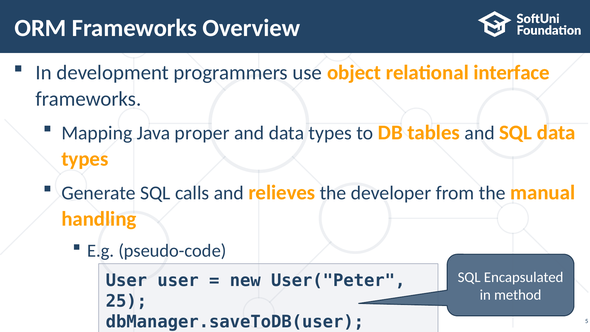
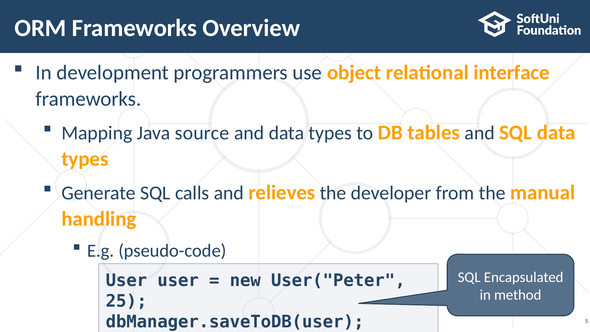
proper: proper -> source
